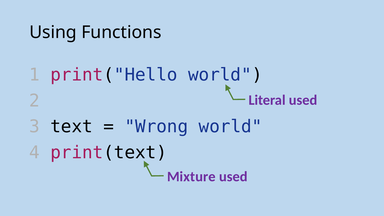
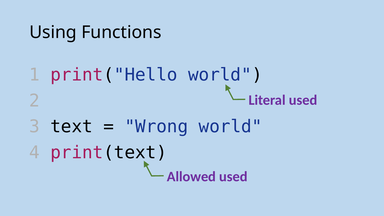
Mixture: Mixture -> Allowed
